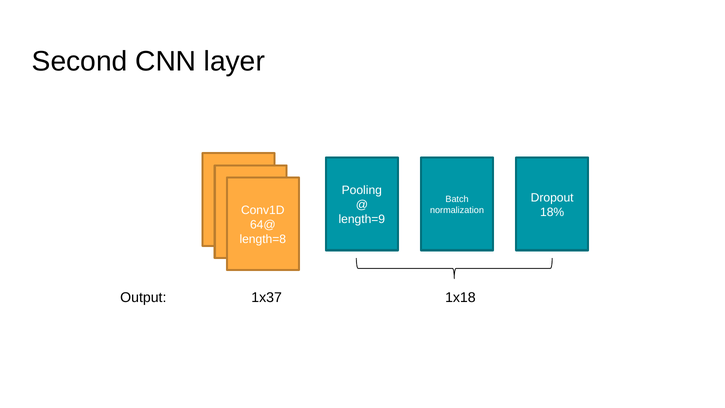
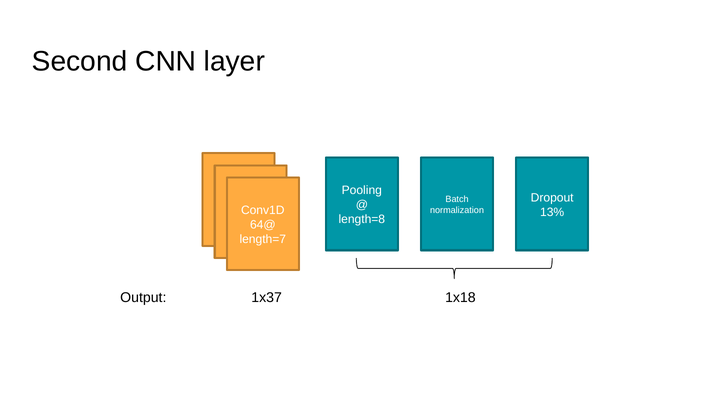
18%: 18% -> 13%
length=9: length=9 -> length=8
length=8: length=8 -> length=7
